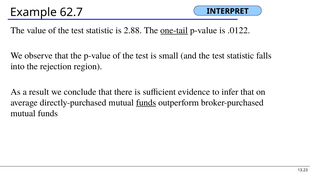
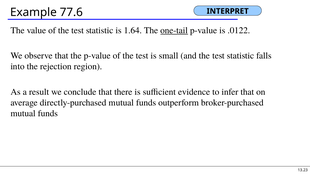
62.7: 62.7 -> 77.6
2.88: 2.88 -> 1.64
funds at (146, 103) underline: present -> none
